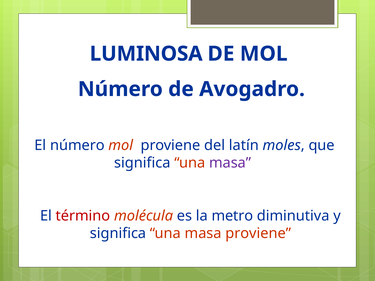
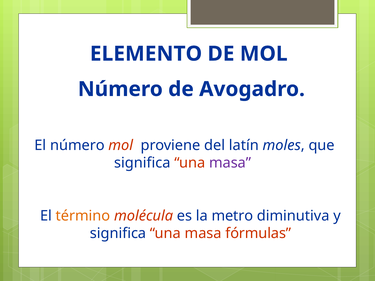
LUMINOSA: LUMINOSA -> ELEMENTO
término colour: red -> orange
masa proviene: proviene -> fórmulas
